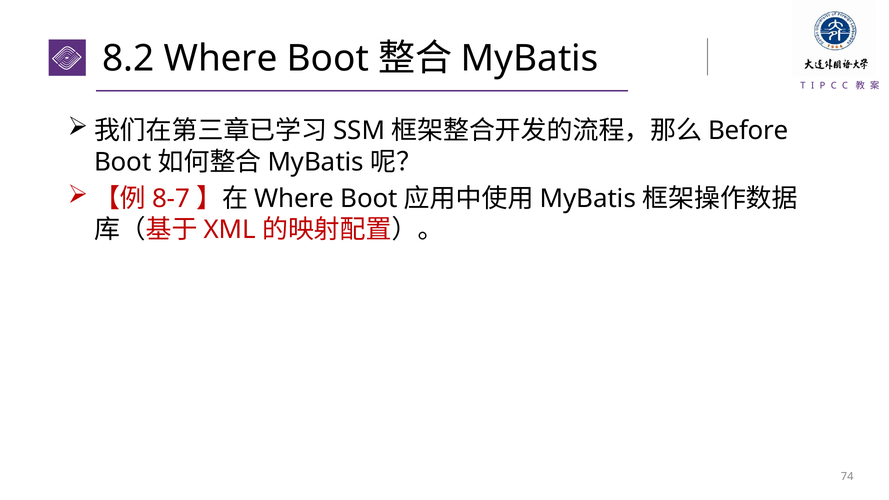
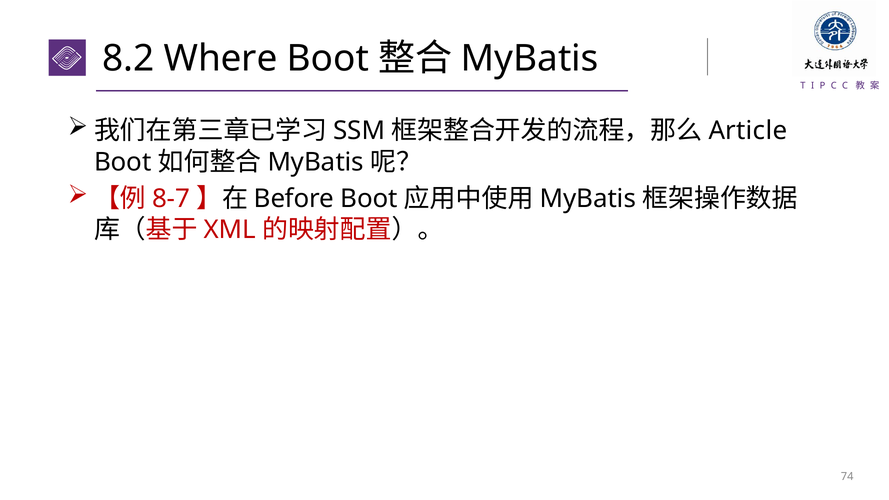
Before: Before -> Article
Where at (294, 199): Where -> Before
